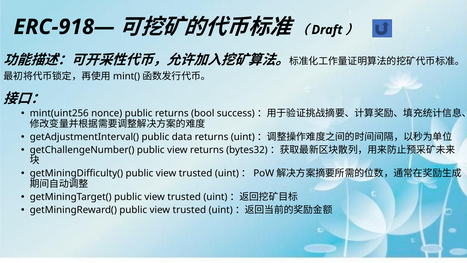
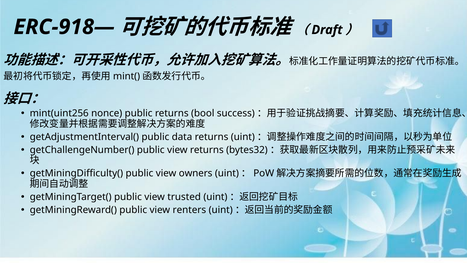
getMiningDifficulty( public view trusted: trusted -> owners
getMiningReward( public view trusted: trusted -> renters
